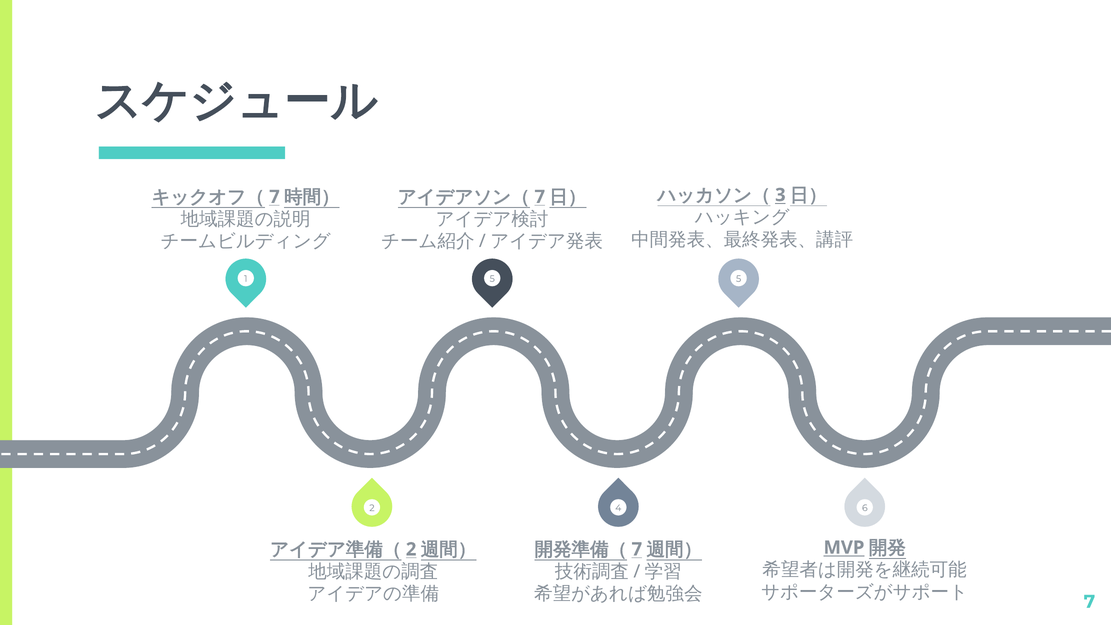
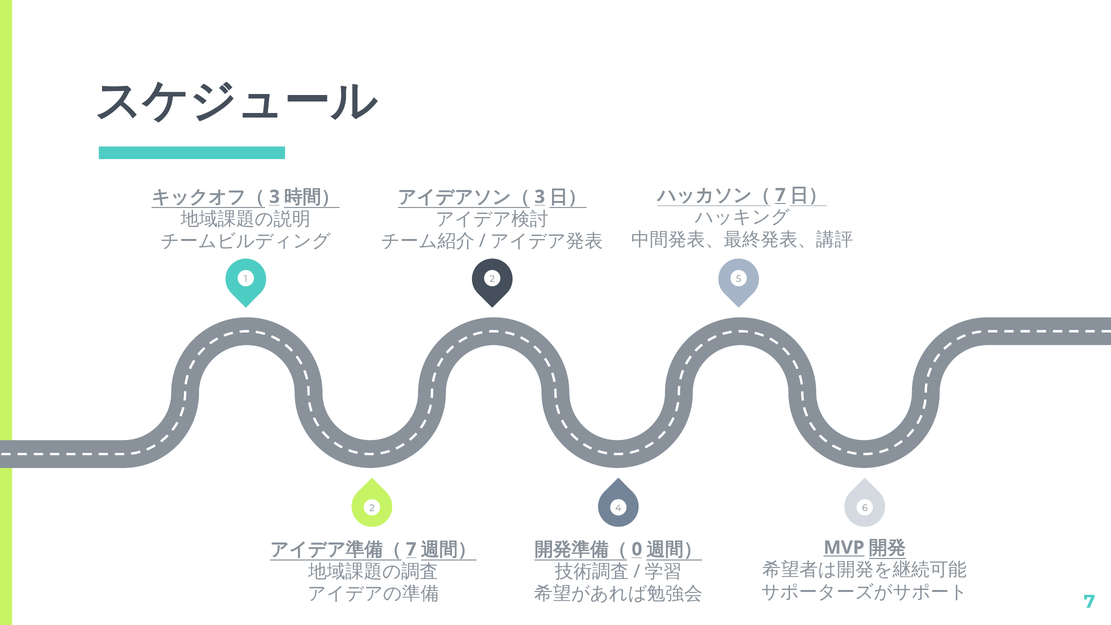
3 at (780, 195): 3 -> 7
7 at (275, 197): 7 -> 3
7 at (540, 197): 7 -> 3
1 5: 5 -> 2
2 at (411, 549): 2 -> 7
7 at (637, 549): 7 -> 0
